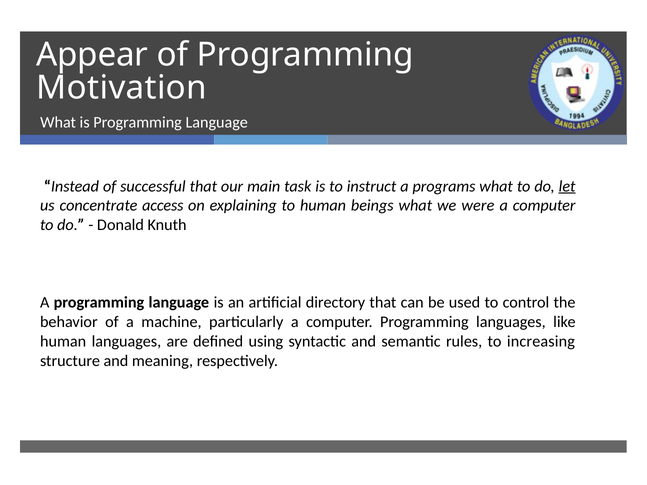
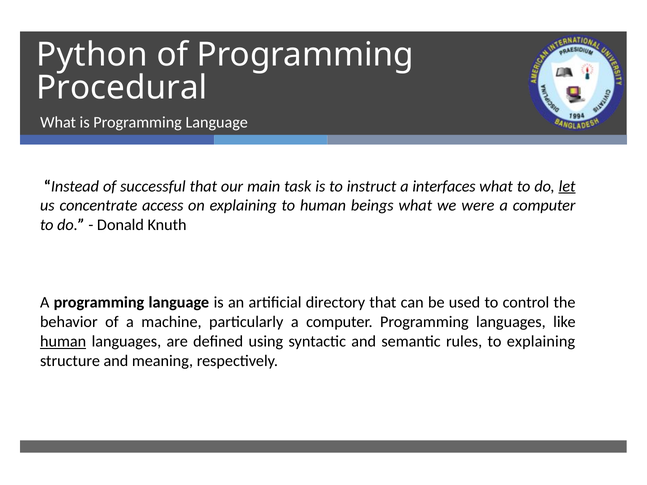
Appear: Appear -> Python
Motivation: Motivation -> Procedural
programs: programs -> interfaces
human at (63, 342) underline: none -> present
to increasing: increasing -> explaining
